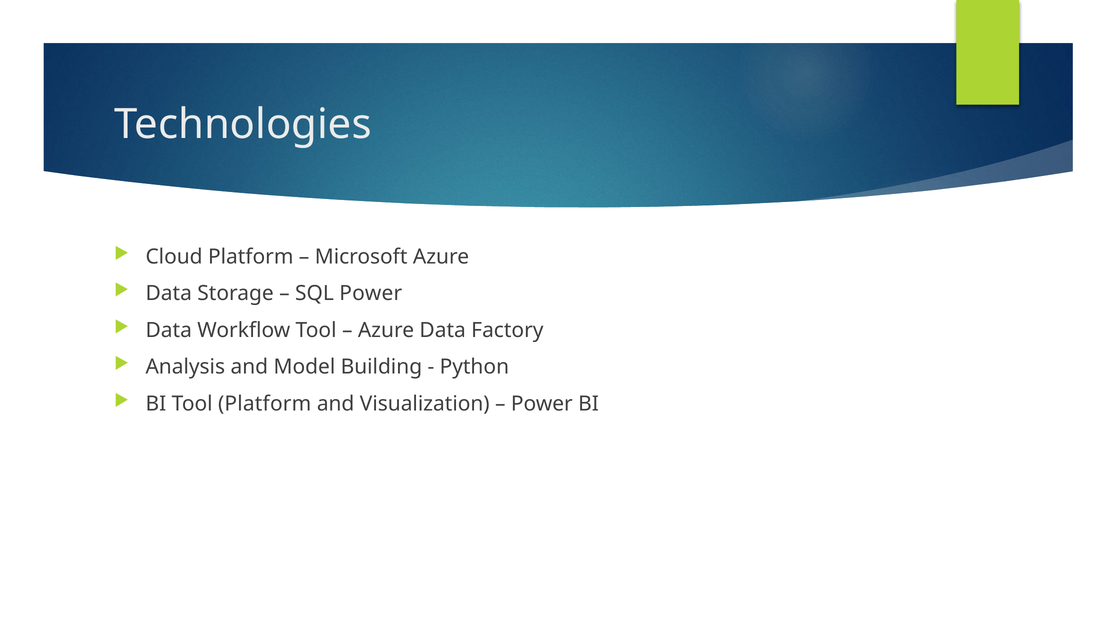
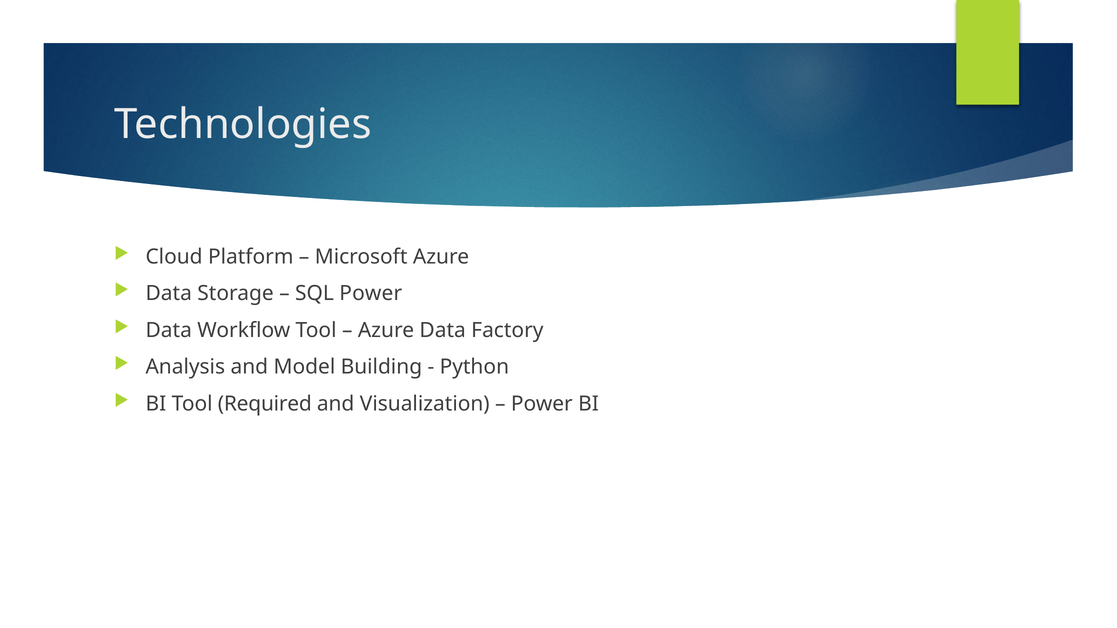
Tool Platform: Platform -> Required
